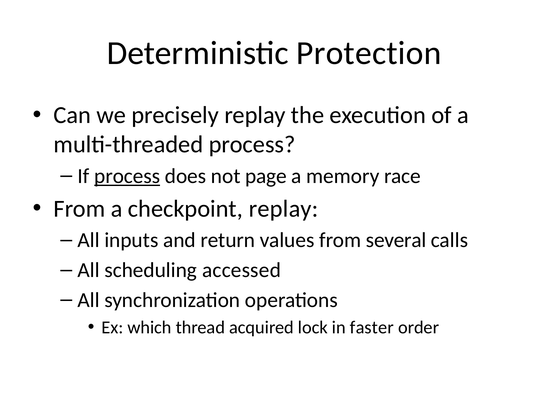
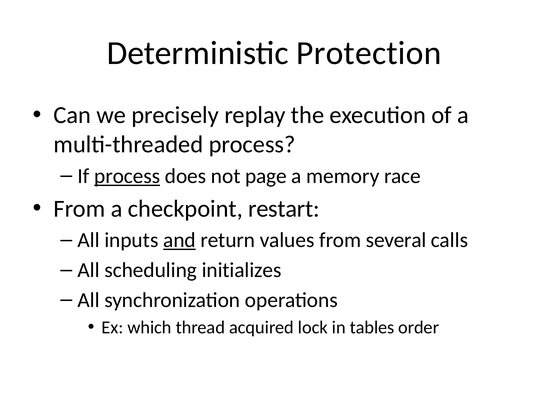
checkpoint replay: replay -> restart
and underline: none -> present
accessed: accessed -> initializes
faster: faster -> tables
